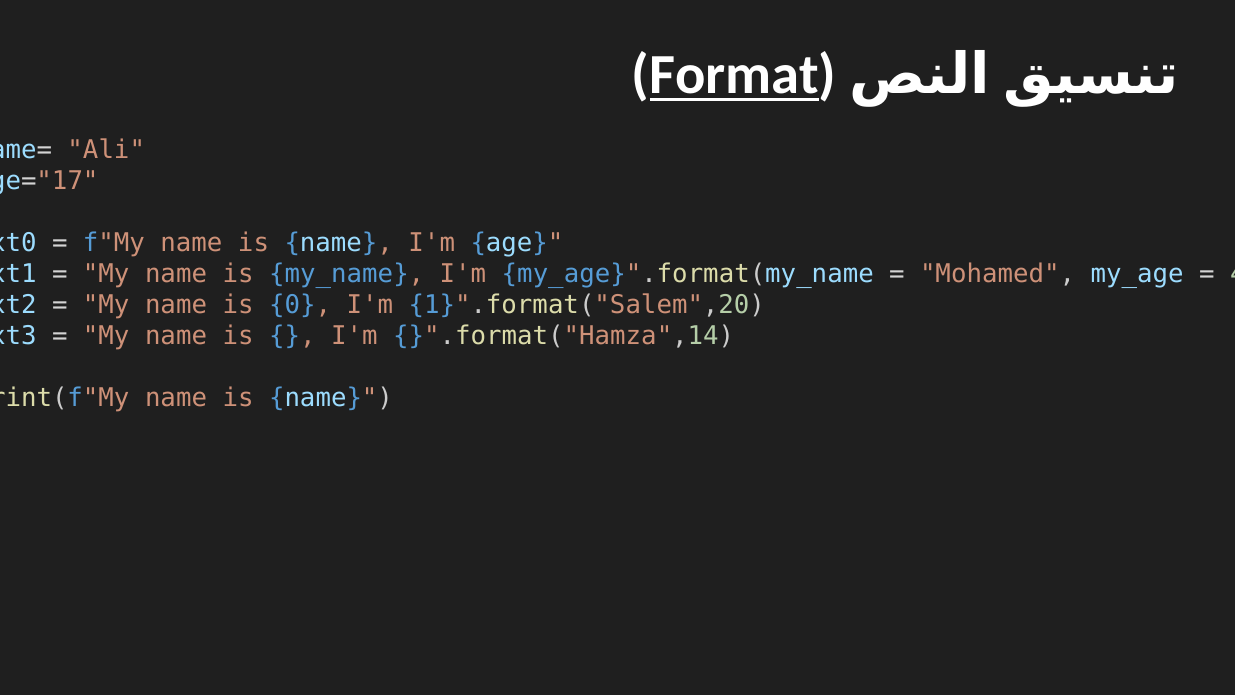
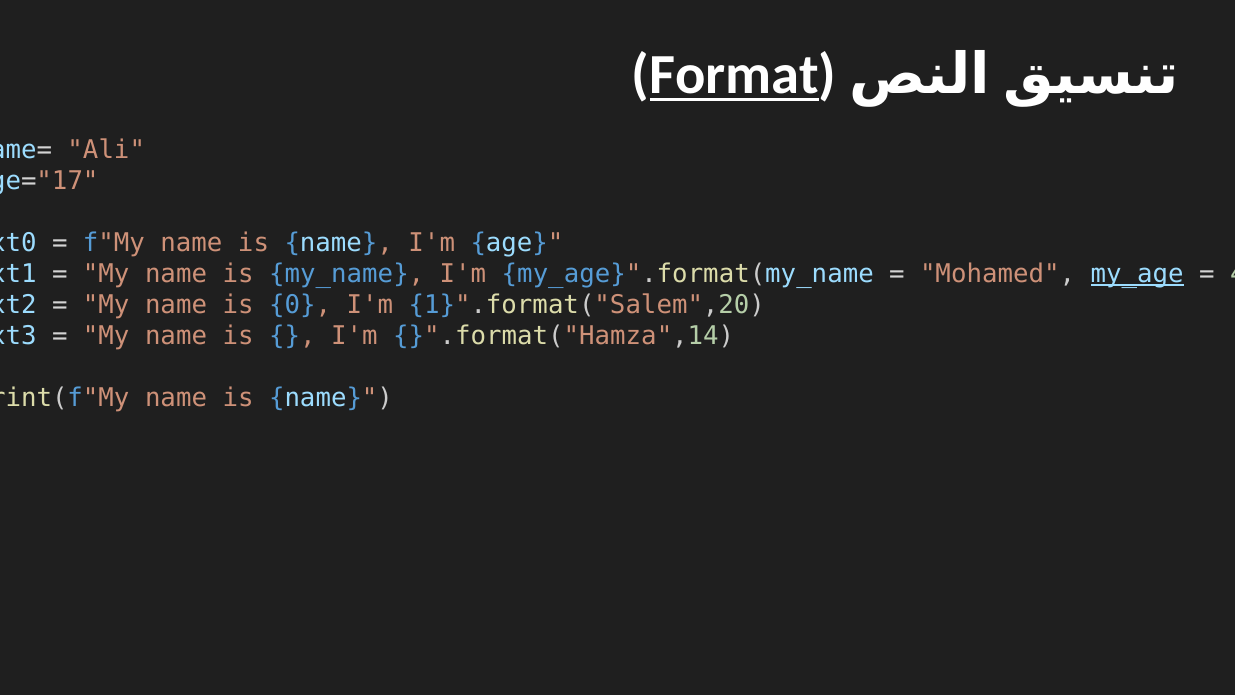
my_age underline: none -> present
